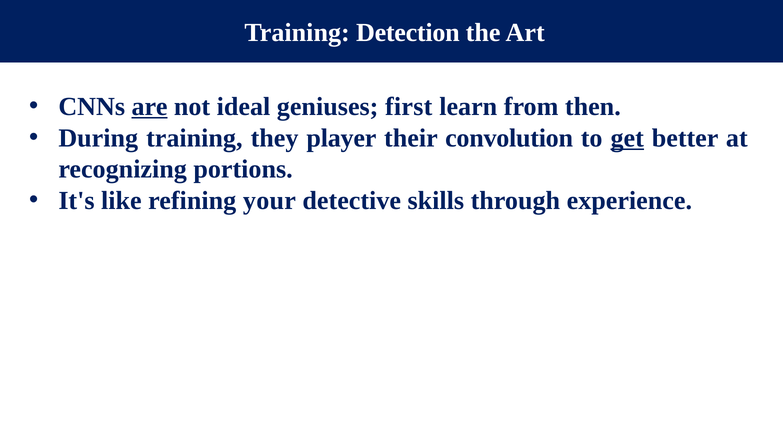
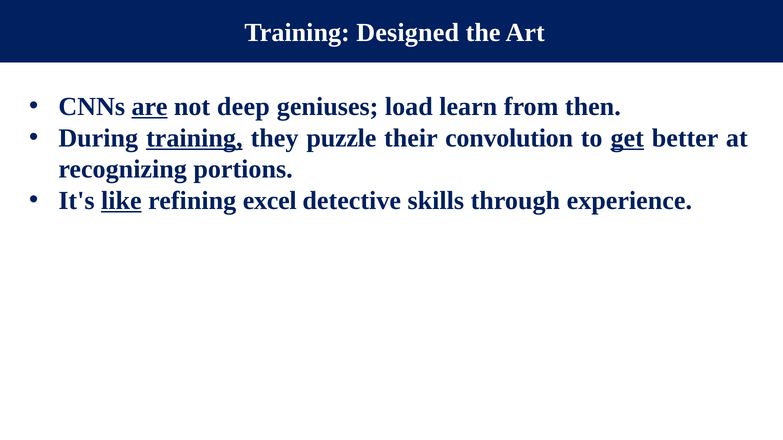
Detection: Detection -> Designed
ideal: ideal -> deep
first: first -> load
training at (194, 138) underline: none -> present
player: player -> puzzle
like underline: none -> present
your: your -> excel
